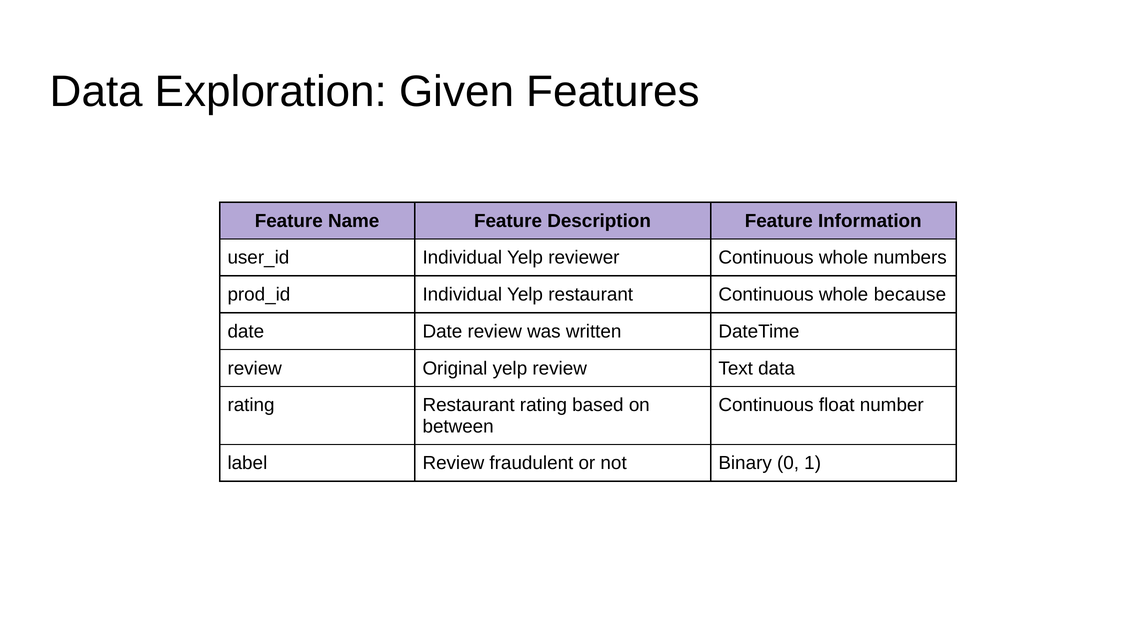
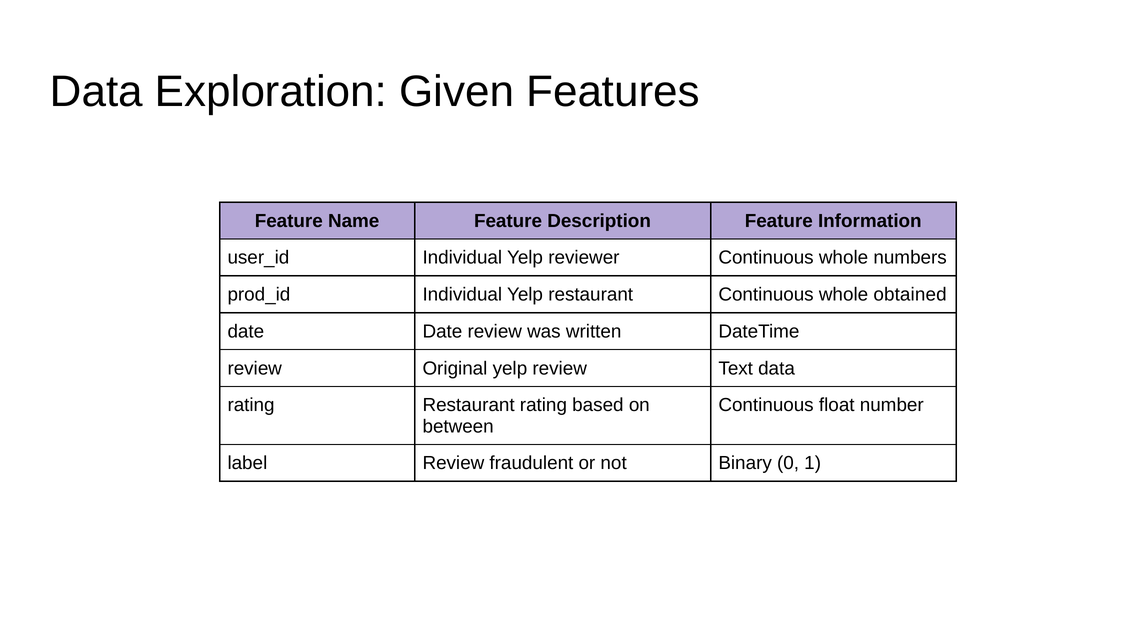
because: because -> obtained
